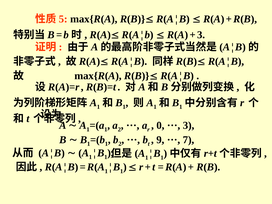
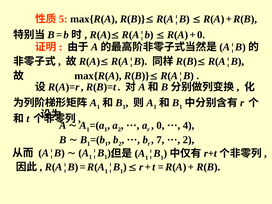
3 at (201, 35): 3 -> 0
3 at (189, 125): 3 -> 4
9: 9 -> 7
7 at (188, 140): 7 -> 2
